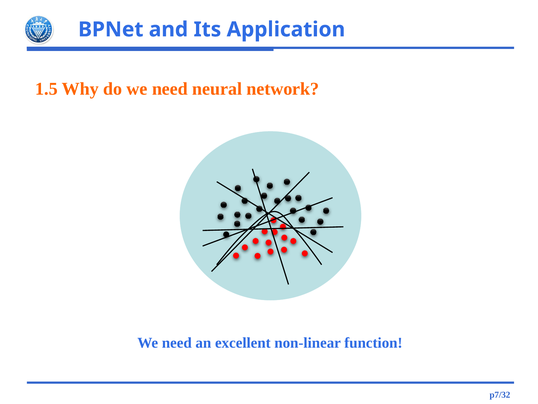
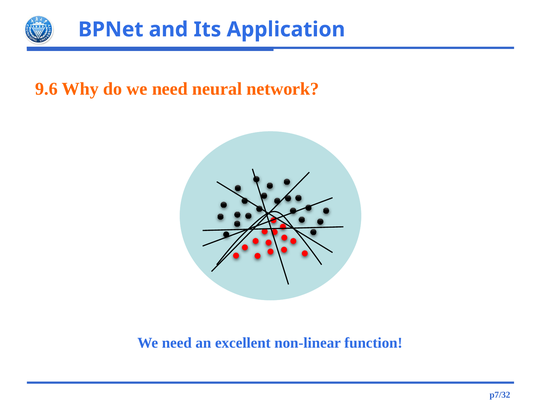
1.5: 1.5 -> 9.6
